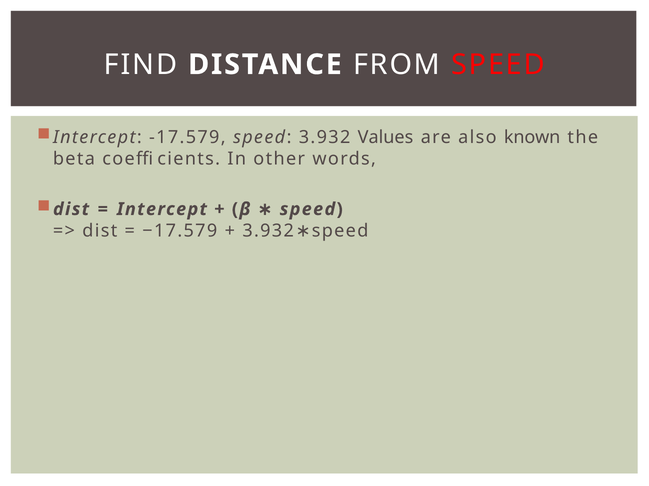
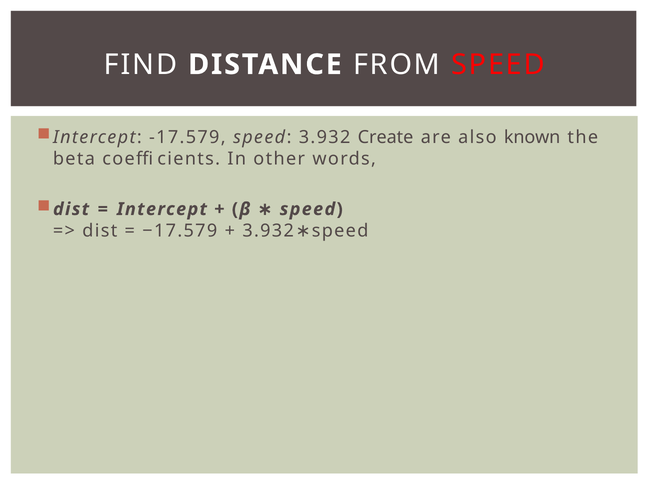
Values: Values -> Create
